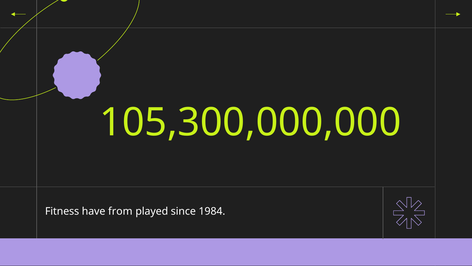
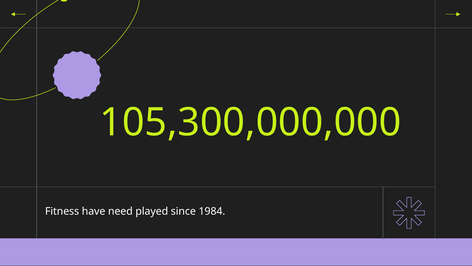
from: from -> need
